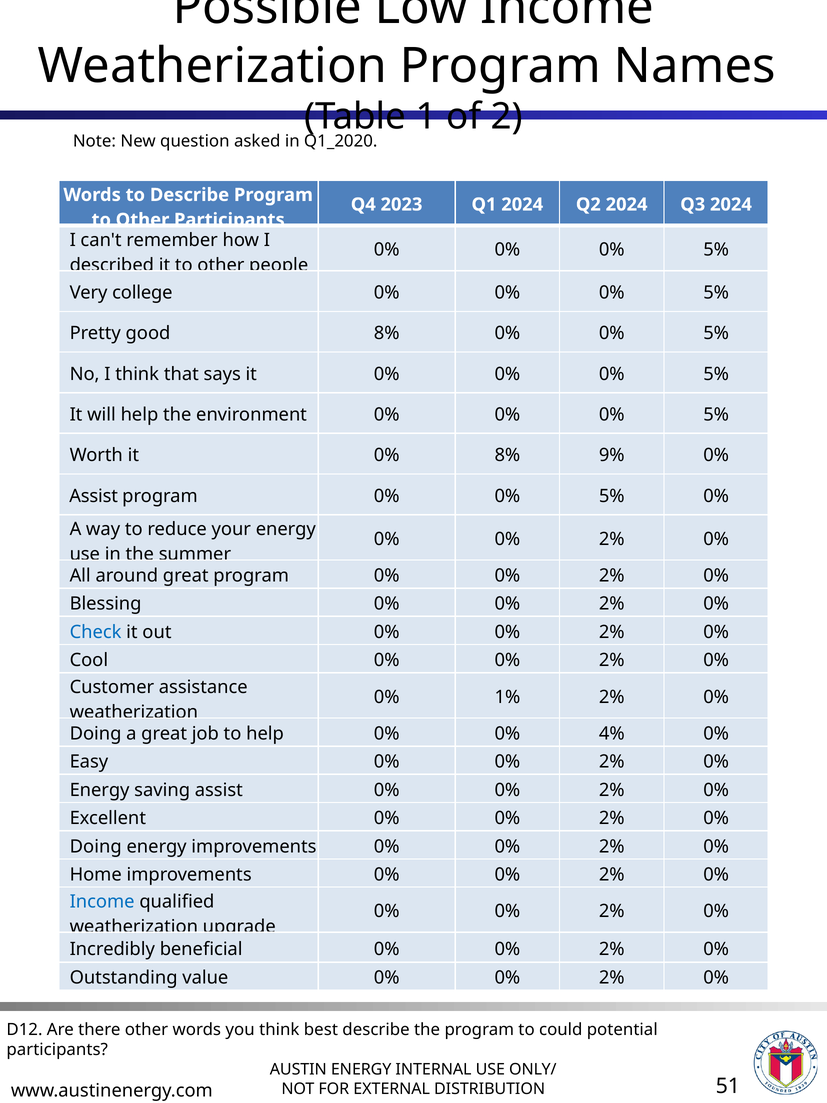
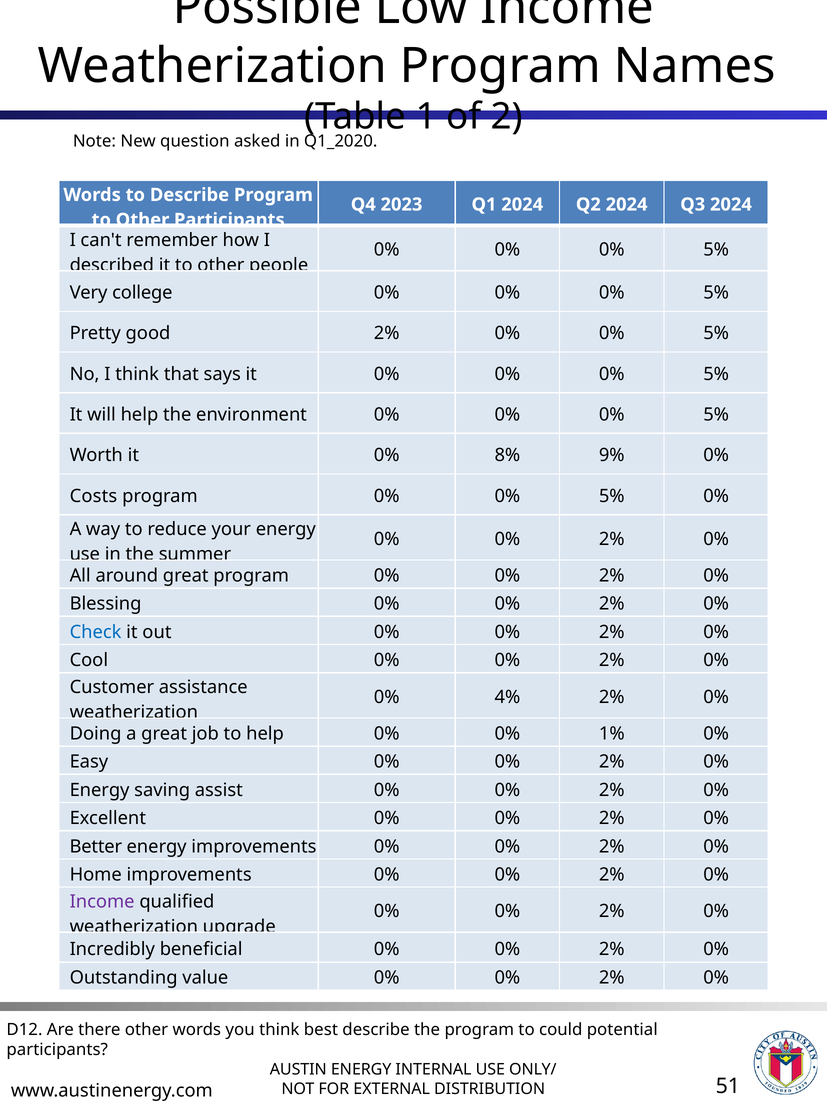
good 8%: 8% -> 2%
Assist at (94, 496): Assist -> Costs
1%: 1% -> 4%
4%: 4% -> 1%
Doing at (96, 846): Doing -> Better
Income at (102, 902) colour: blue -> purple
